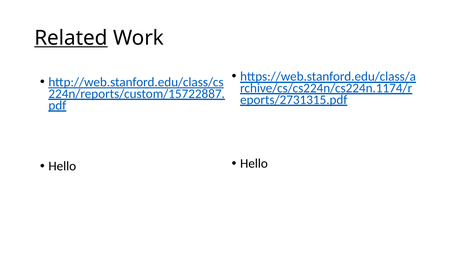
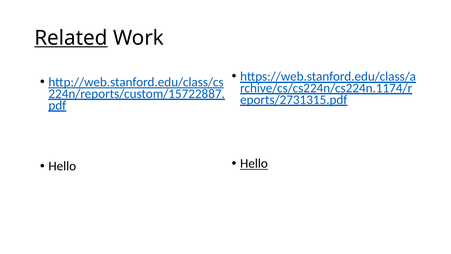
Hello at (254, 163) underline: none -> present
